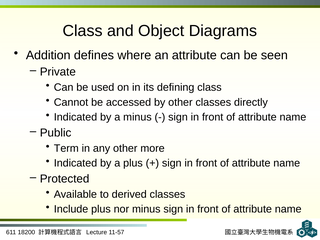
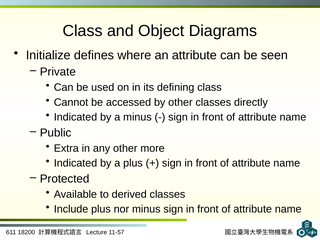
Addition: Addition -> Initialize
Term: Term -> Extra
